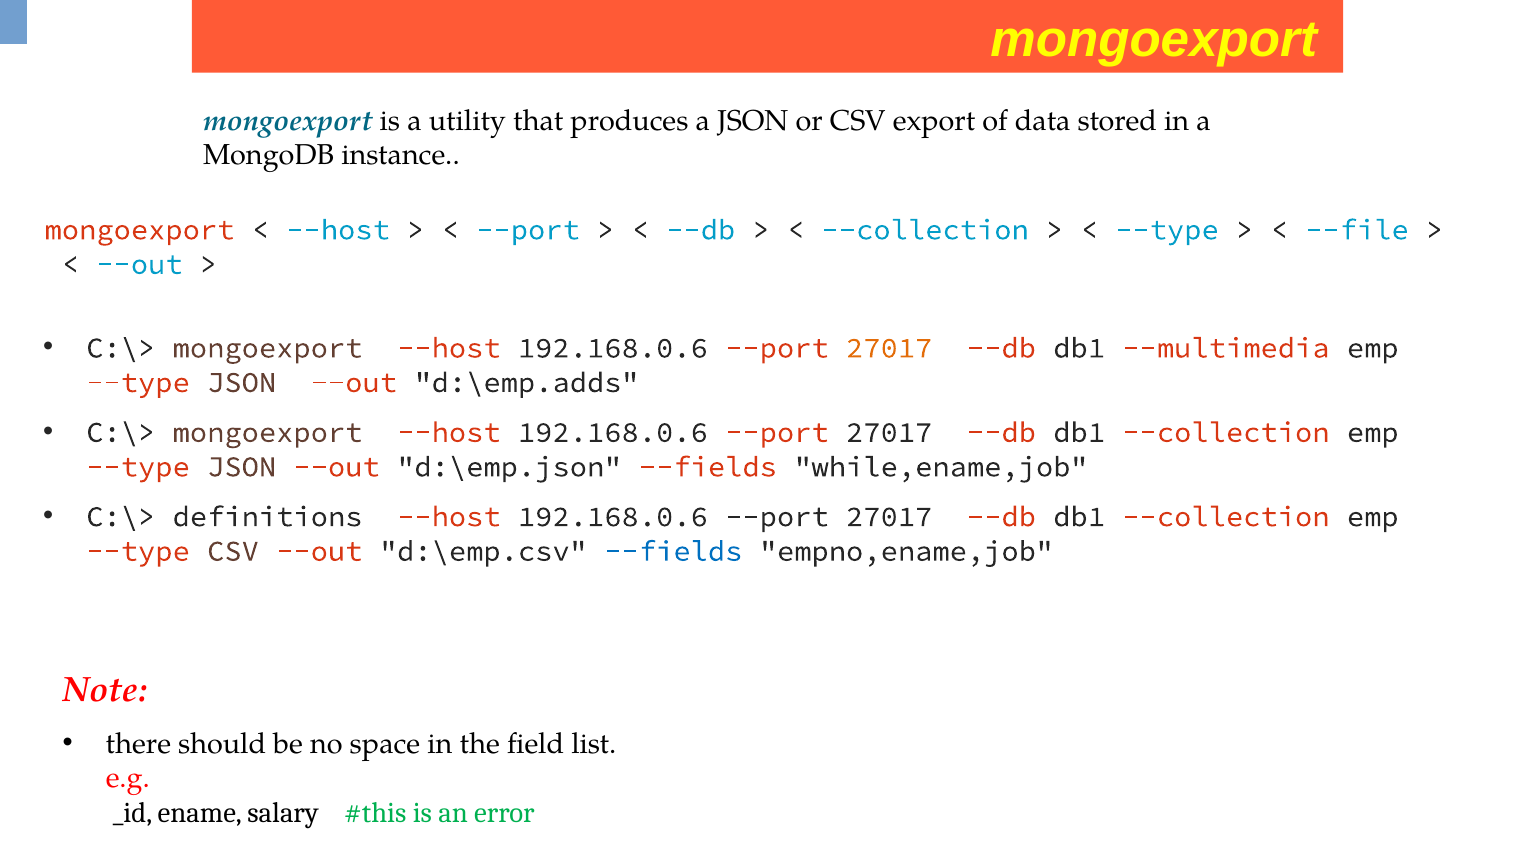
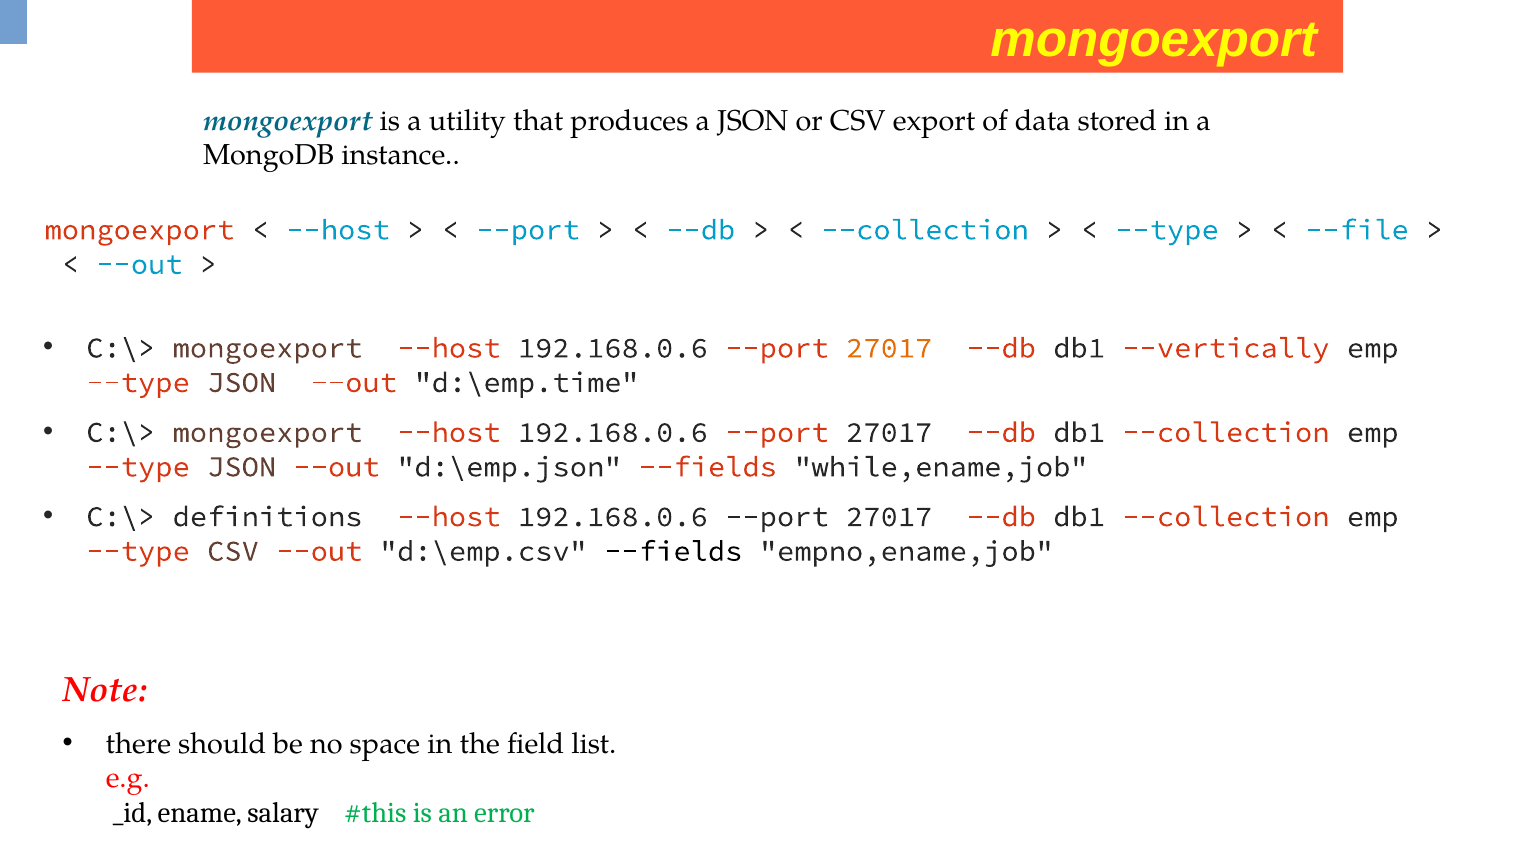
--multimedia: --multimedia -> --vertically
d:\emp.adds: d:\emp.adds -> d:\emp.time
--fields at (673, 551) colour: blue -> black
